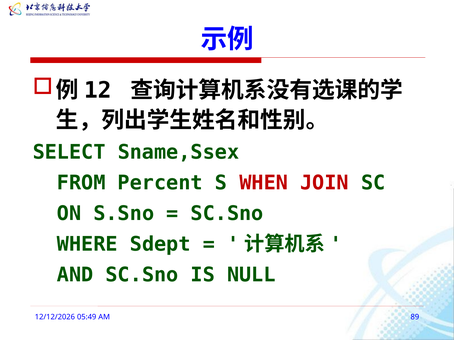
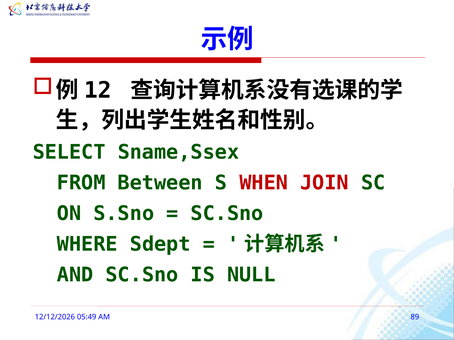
Percent: Percent -> Between
